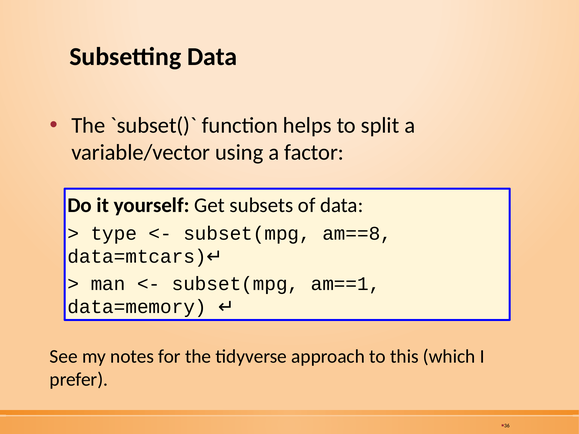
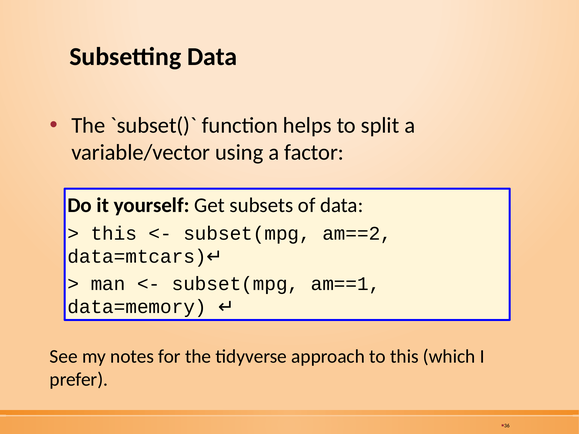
type at (114, 234): type -> this
am==8: am==8 -> am==2
